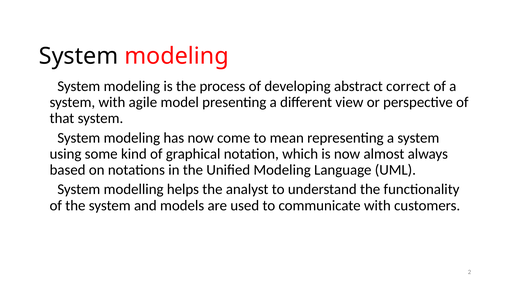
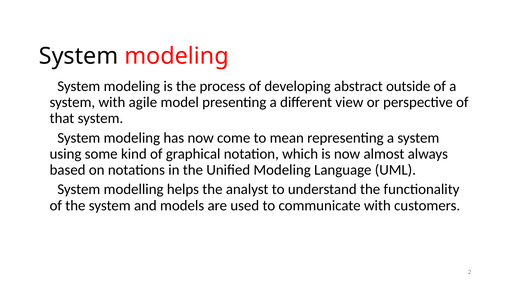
correct: correct -> outside
